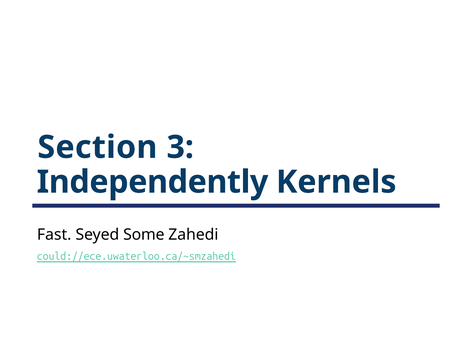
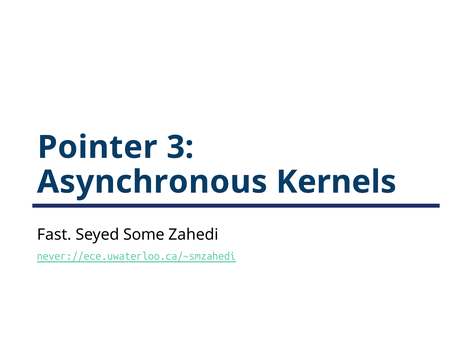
Section: Section -> Pointer
Independently: Independently -> Asynchronous
could://ece.uwaterloo.ca/~smzahedi: could://ece.uwaterloo.ca/~smzahedi -> never://ece.uwaterloo.ca/~smzahedi
